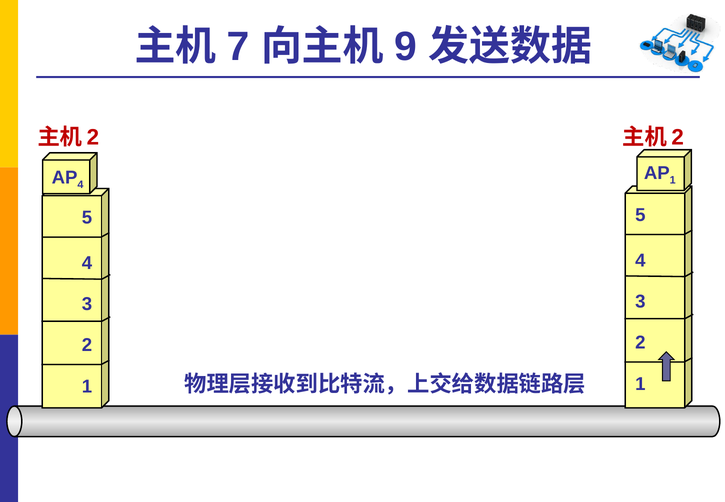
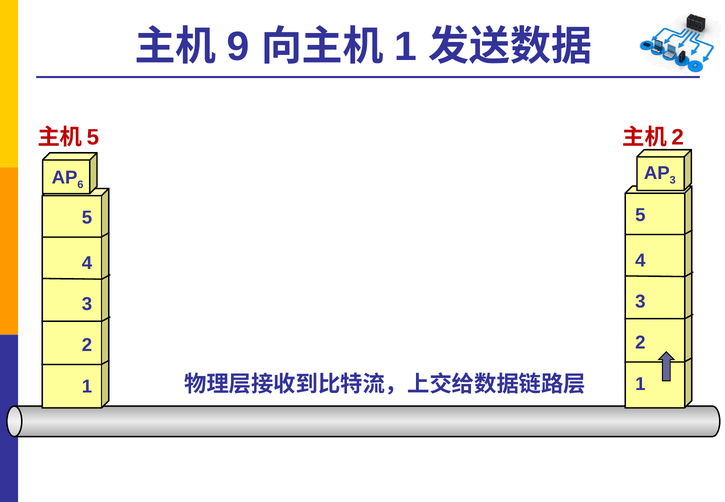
7: 7 -> 9
9 at (406, 47): 9 -> 1
2 at (93, 137): 2 -> 5
1 at (673, 180): 1 -> 3
4 at (80, 185): 4 -> 6
